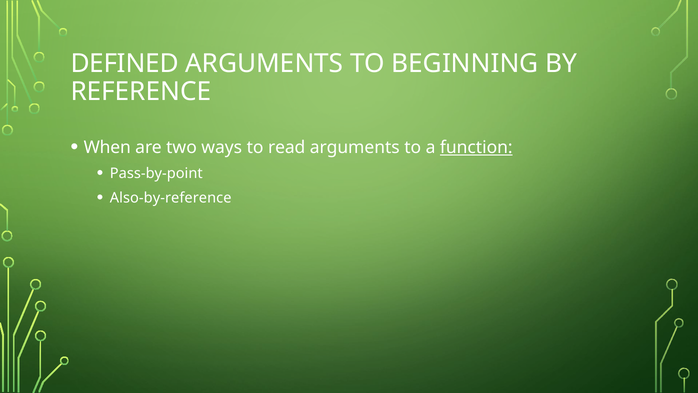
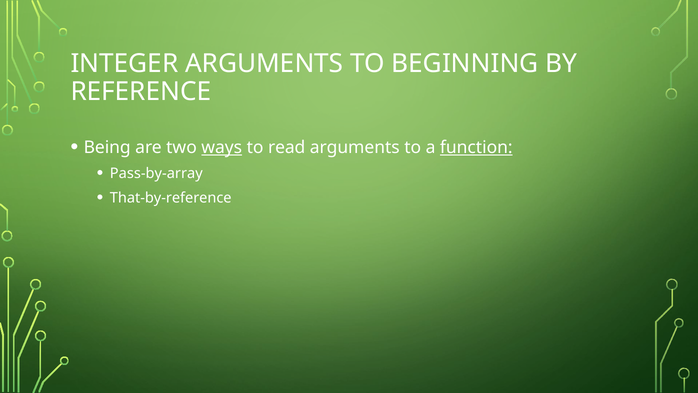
DEFINED: DEFINED -> INTEGER
When: When -> Being
ways underline: none -> present
Pass-by-point: Pass-by-point -> Pass-by-array
Also-by-reference: Also-by-reference -> That-by-reference
